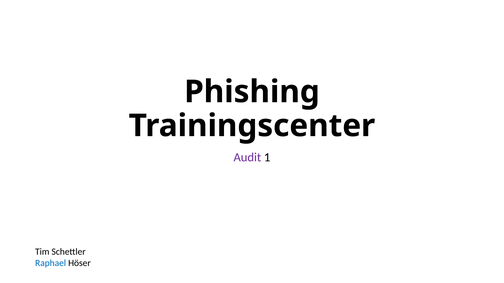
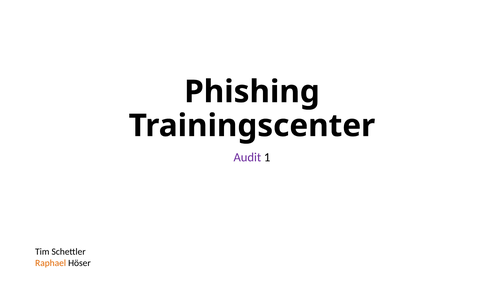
Raphael colour: blue -> orange
